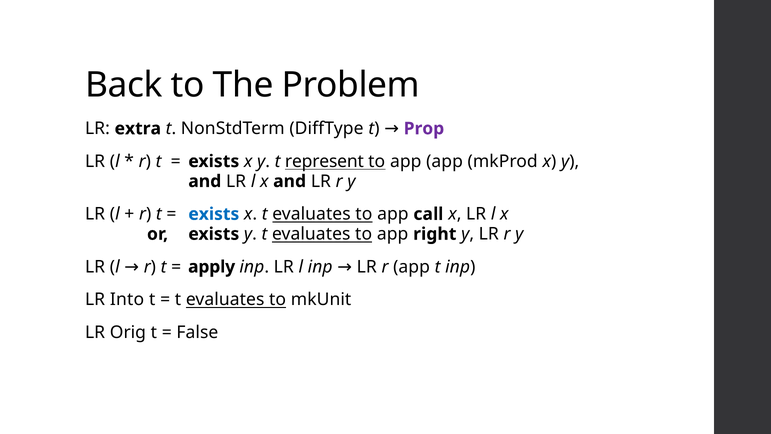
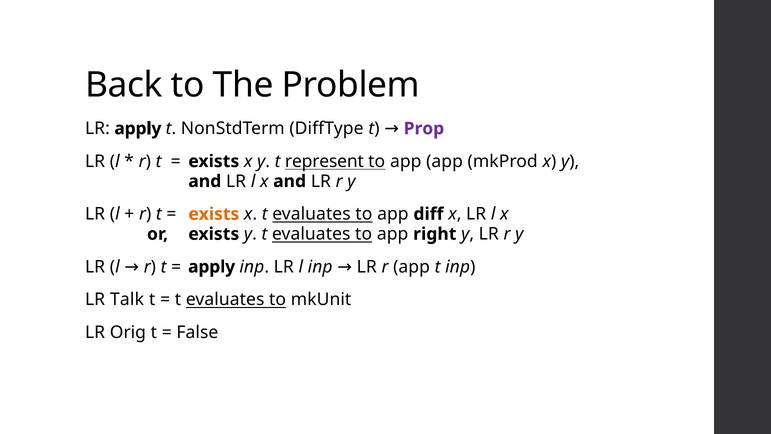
LR extra: extra -> apply
exists at (214, 214) colour: blue -> orange
call: call -> diff
Into: Into -> Talk
